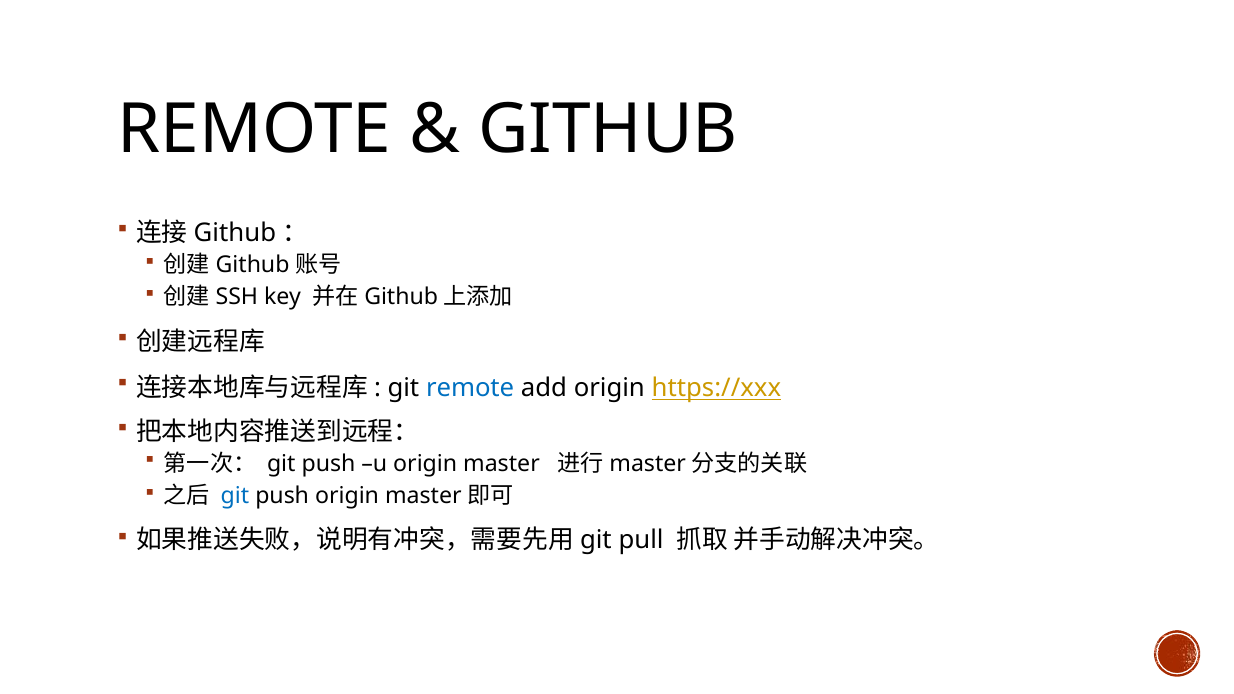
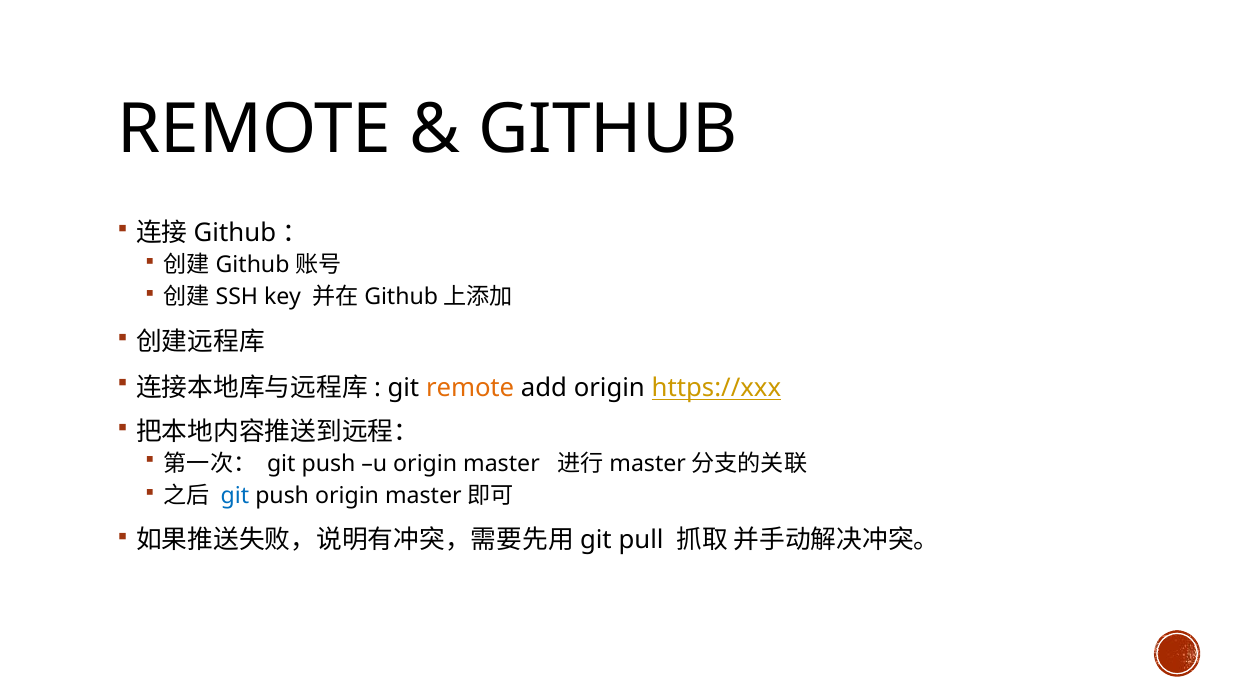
remote at (470, 388) colour: blue -> orange
